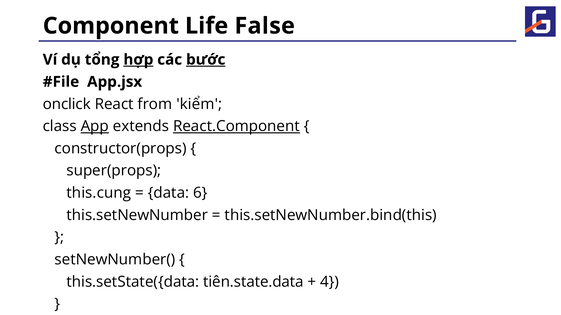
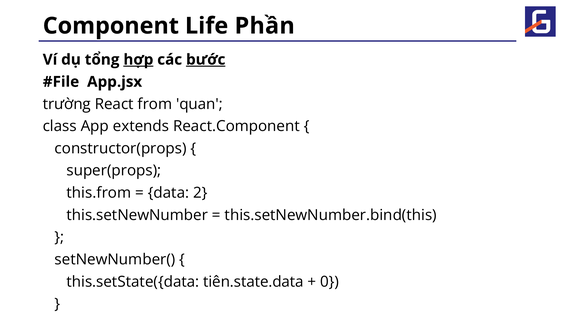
False: False -> Phần
onclick: onclick -> trường
kiểm: kiểm -> quan
App underline: present -> none
React.Component underline: present -> none
this.cung: this.cung -> this.from
6: 6 -> 2
4: 4 -> 0
